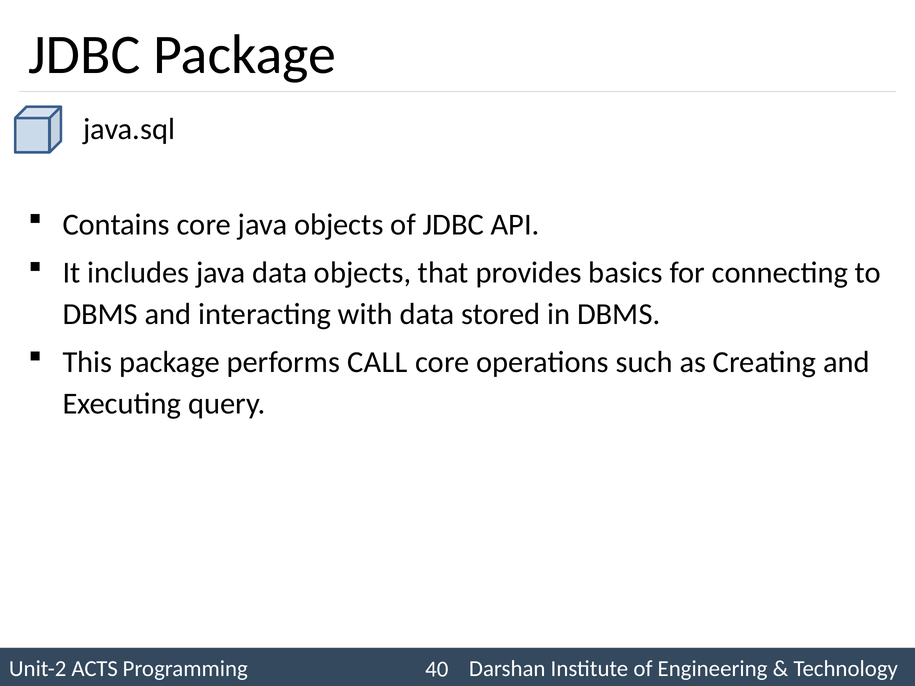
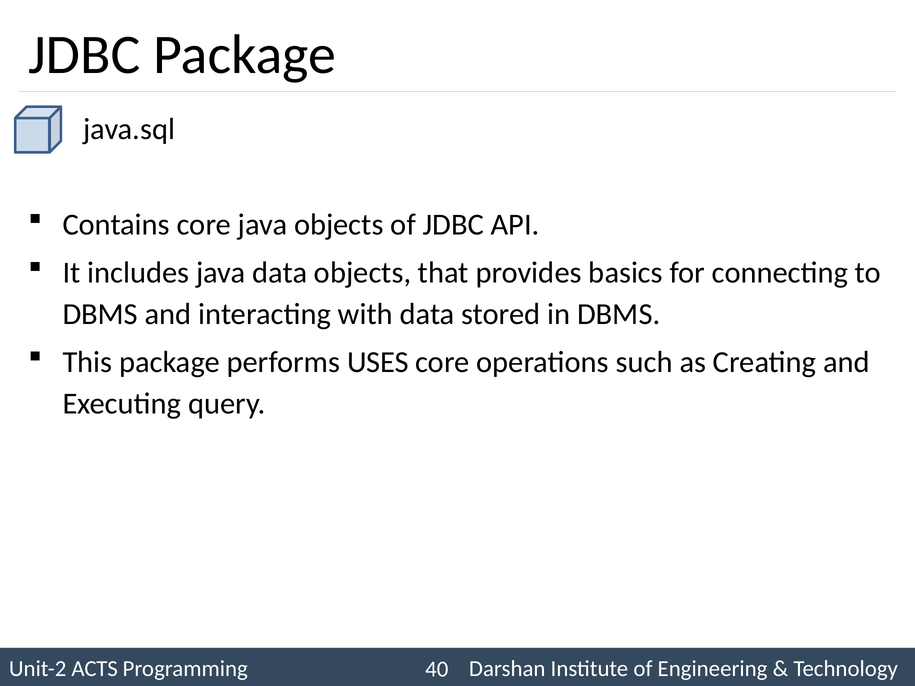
CALL: CALL -> USES
